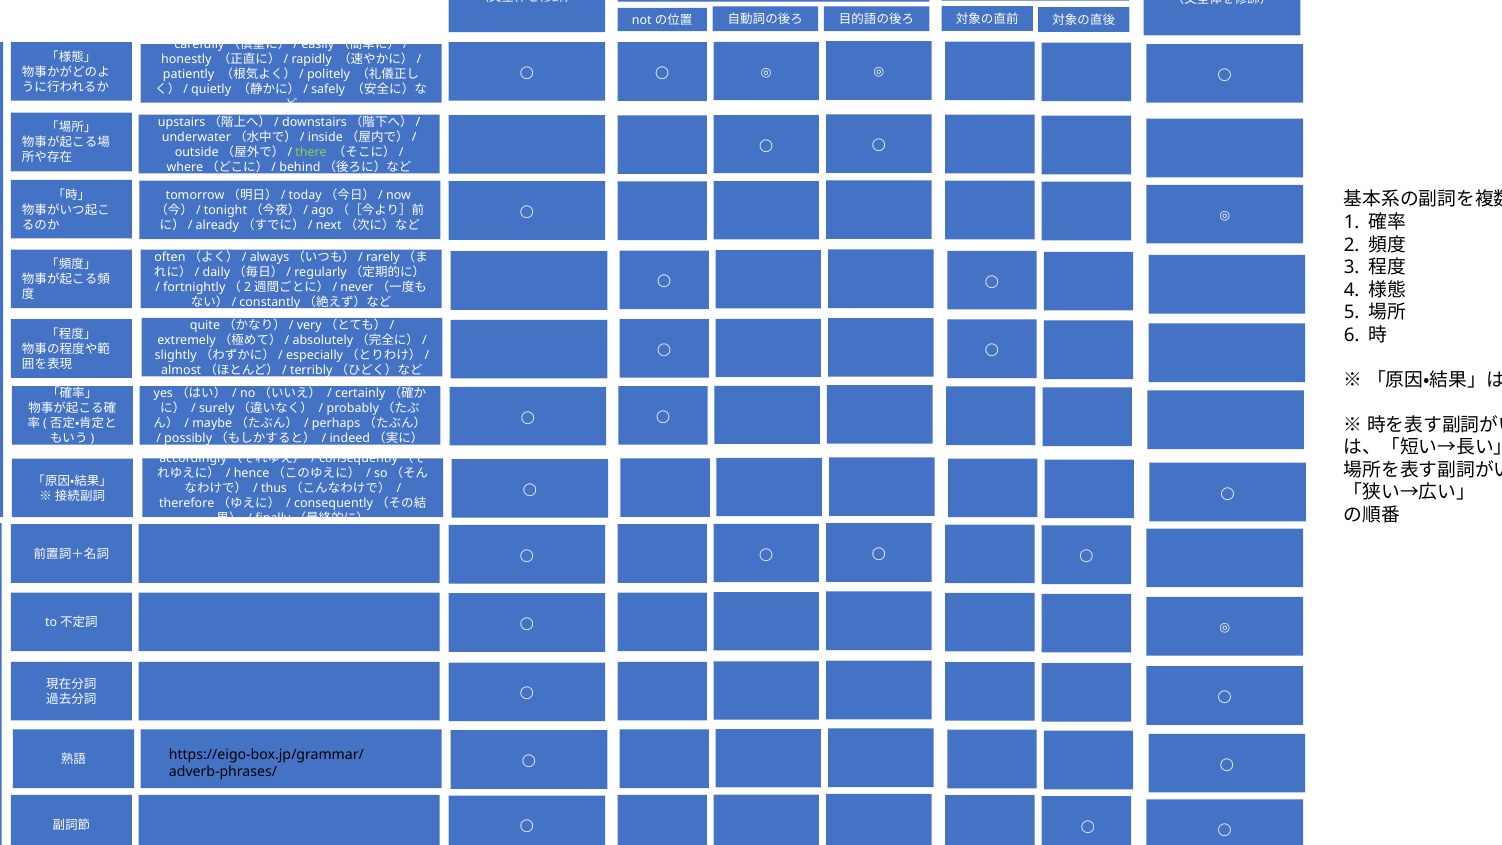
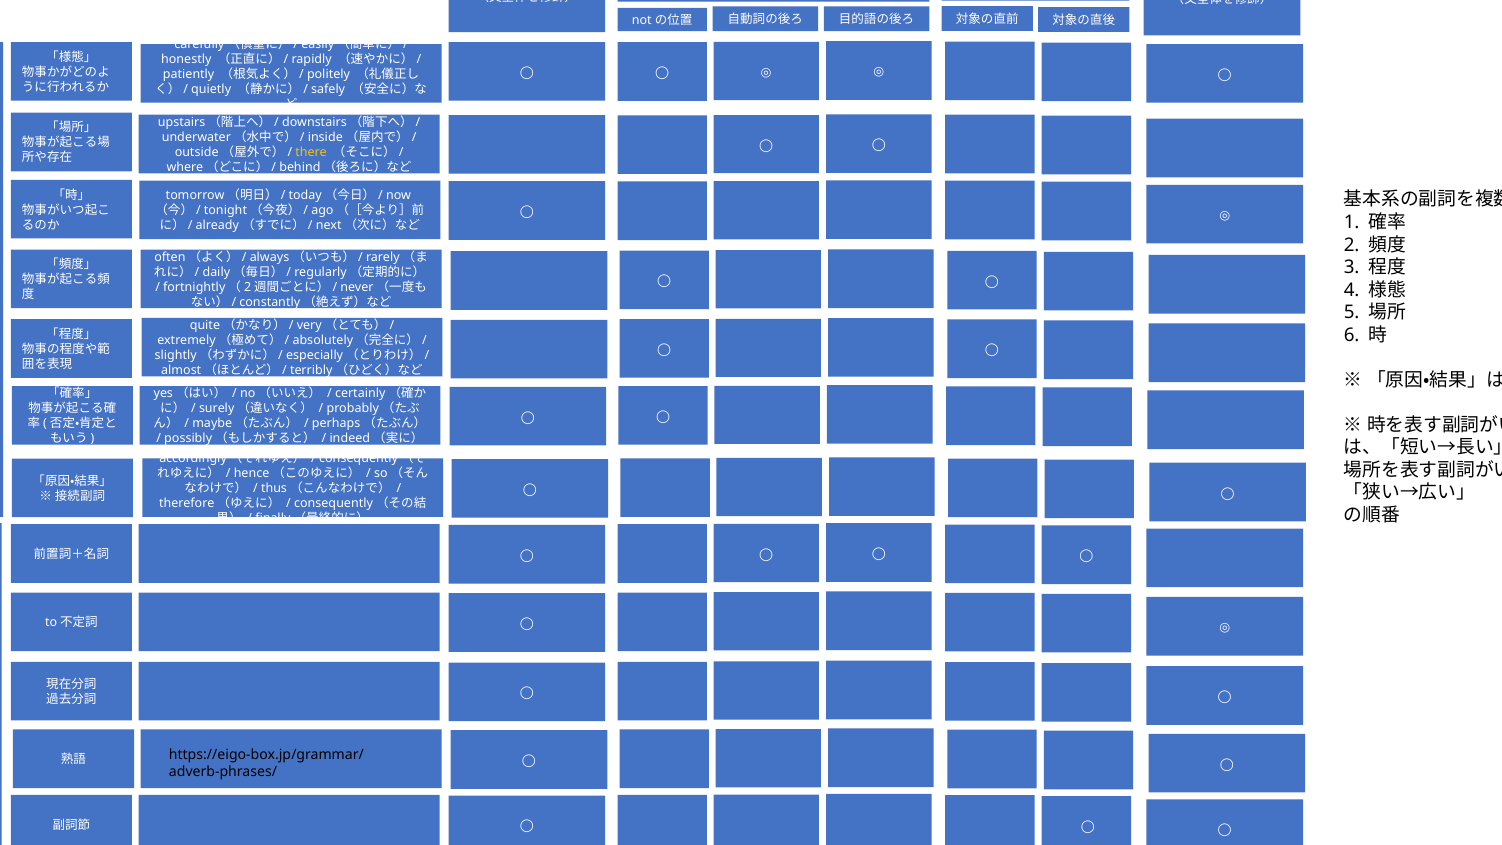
there colour: light green -> yellow
